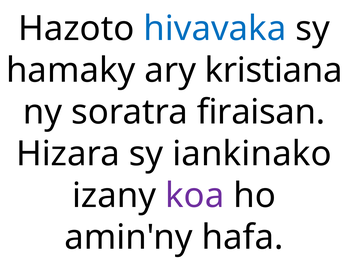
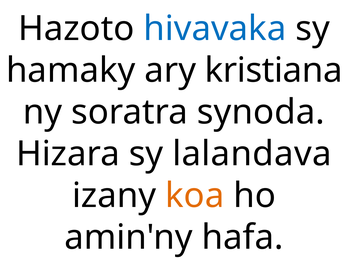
firaisan: firaisan -> synoda
iankinako: iankinako -> lalandava
koa colour: purple -> orange
